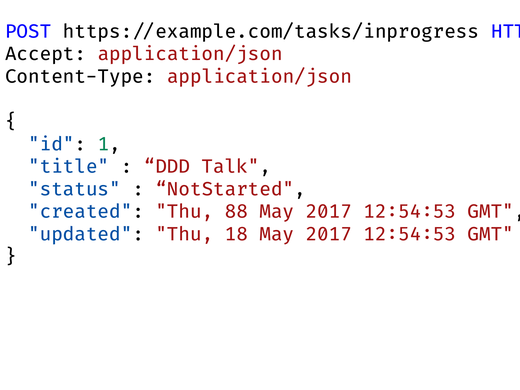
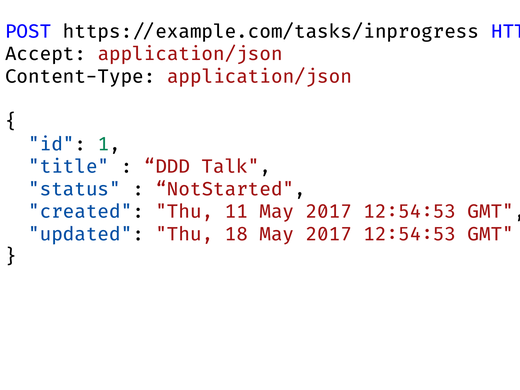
88: 88 -> 11
